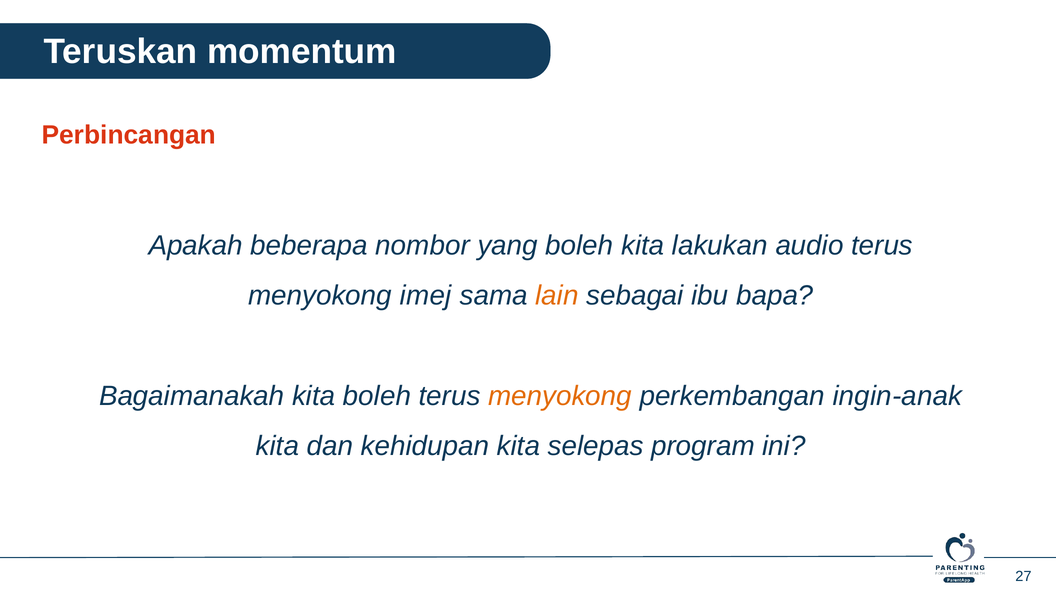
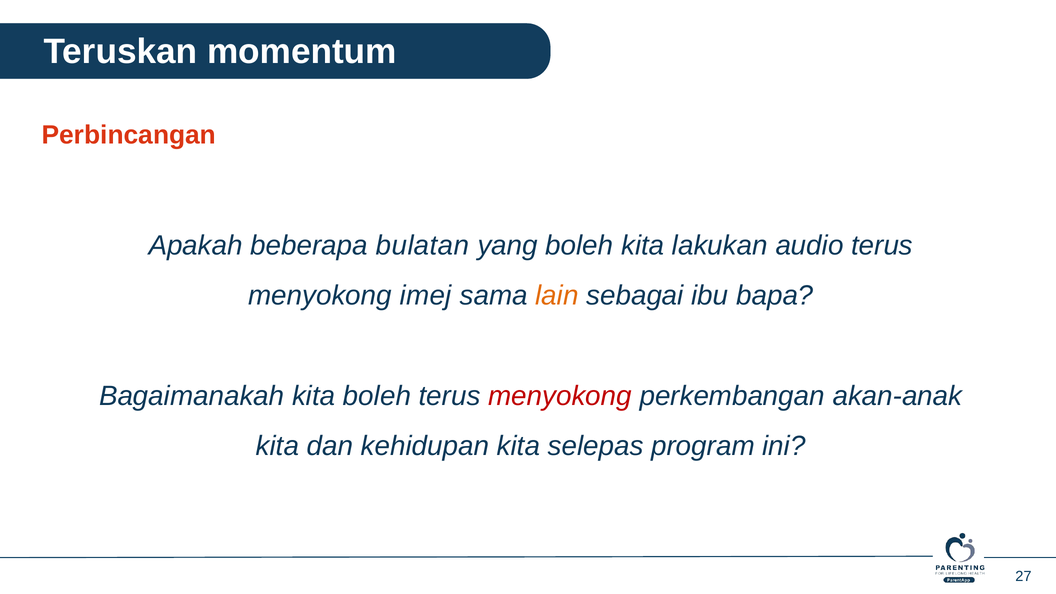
nombor: nombor -> bulatan
menyokong at (560, 396) colour: orange -> red
ingin-anak: ingin-anak -> akan-anak
